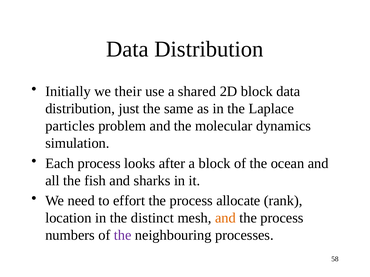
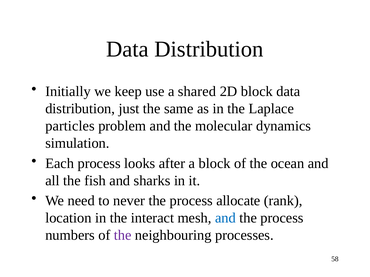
their: their -> keep
effort: effort -> never
distinct: distinct -> interact
and at (225, 218) colour: orange -> blue
